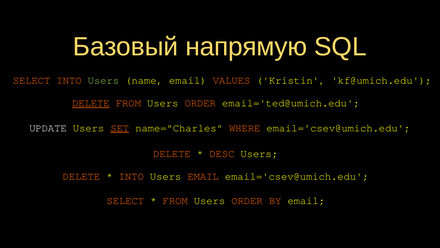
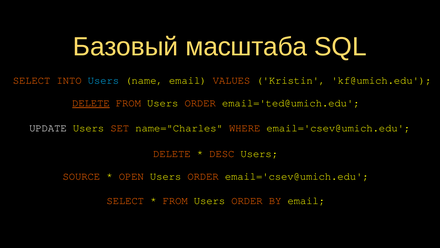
напрямую: напрямую -> масштаба
Users at (103, 80) colour: light green -> light blue
SET underline: present -> none
DELETE at (81, 176): DELETE -> SOURCE
INTO at (131, 176): INTO -> OPEN
EMAIL at (203, 176): EMAIL -> ORDER
